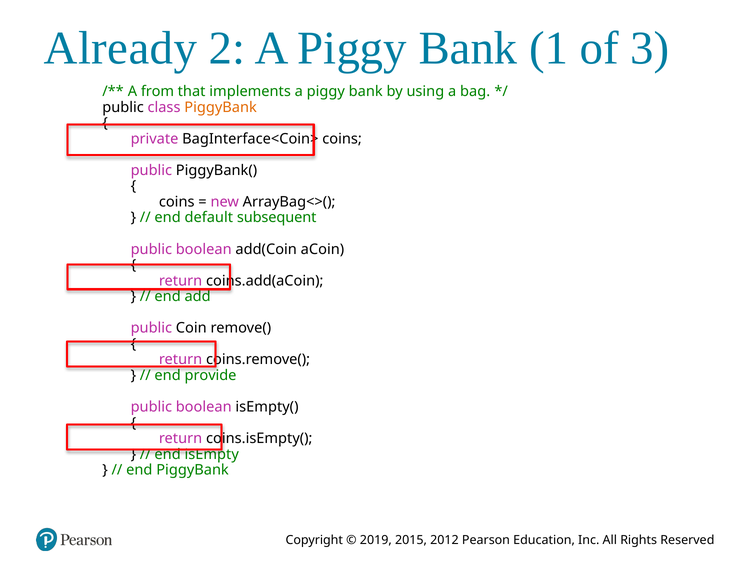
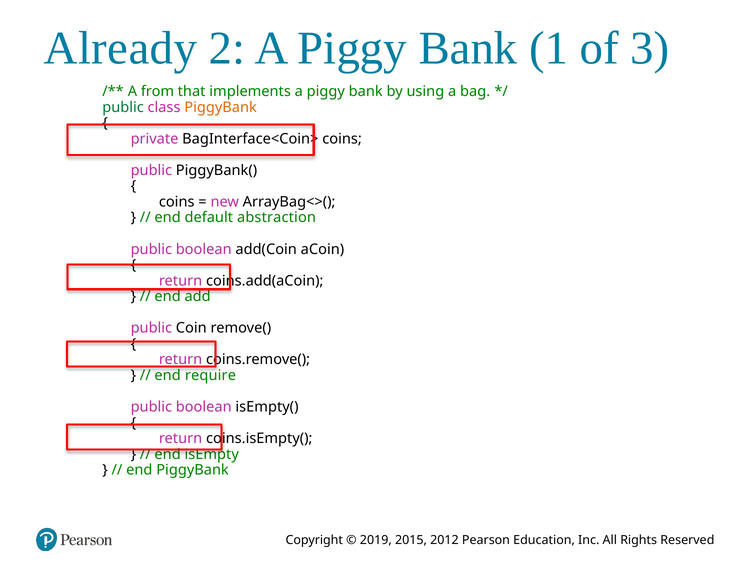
public at (123, 107) colour: black -> green
subsequent: subsequent -> abstraction
provide: provide -> require
